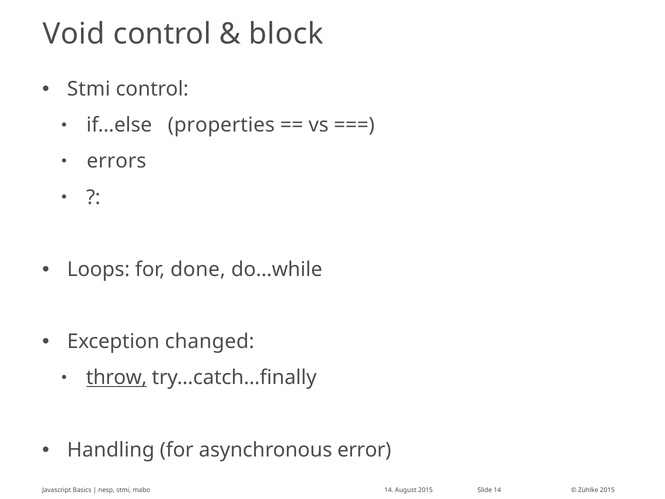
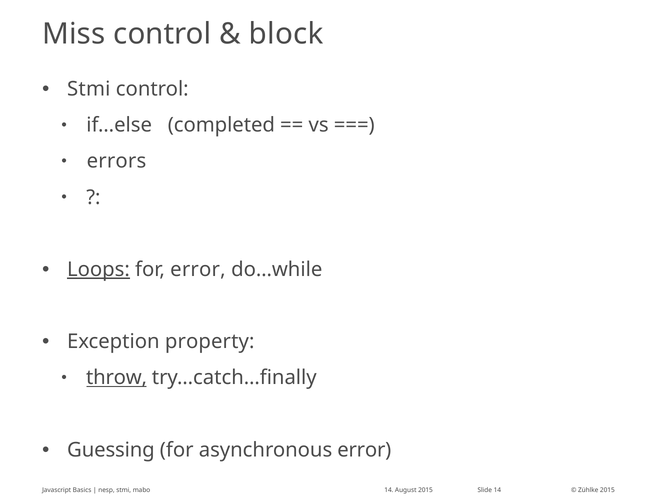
Void: Void -> Miss
properties: properties -> completed
Loops underline: none -> present
for done: done -> error
changed: changed -> property
Handling: Handling -> Guessing
